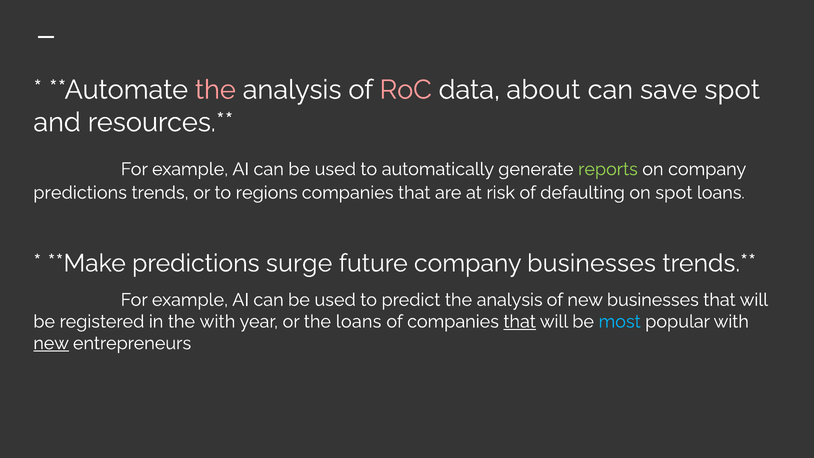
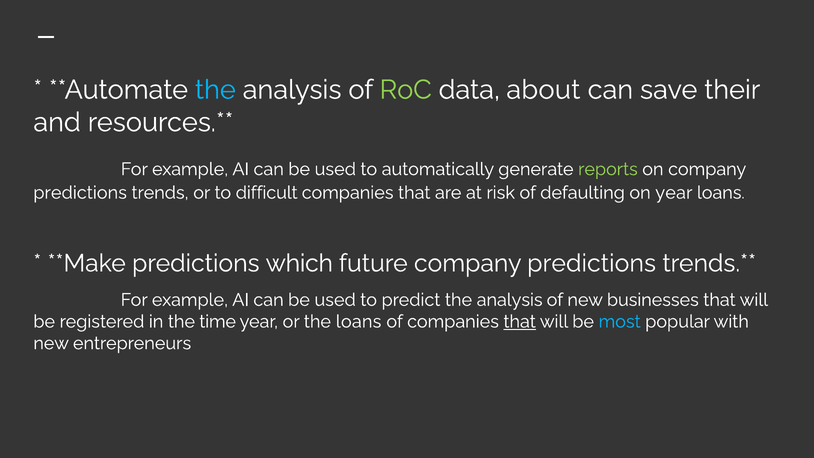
the at (215, 90) colour: pink -> light blue
RoC colour: pink -> light green
save spot: spot -> their
regions: regions -> difficult
on spot: spot -> year
surge: surge -> which
future company businesses: businesses -> predictions
the with: with -> time
new at (51, 343) underline: present -> none
